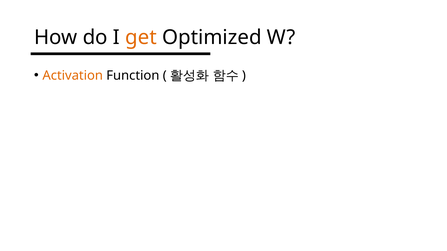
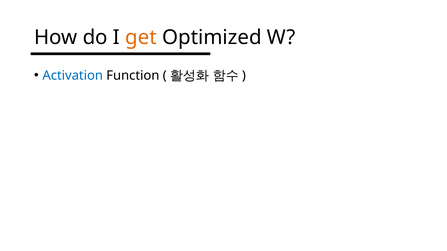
Activation colour: orange -> blue
